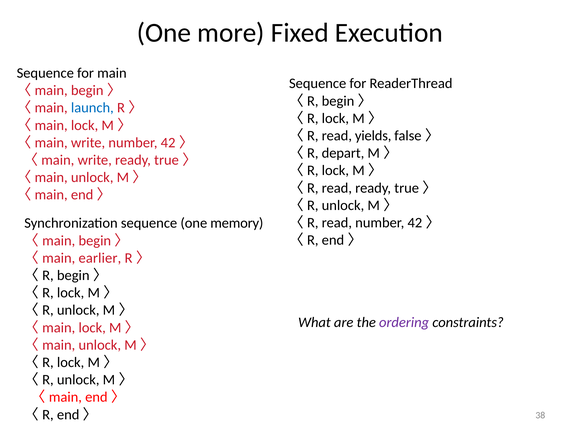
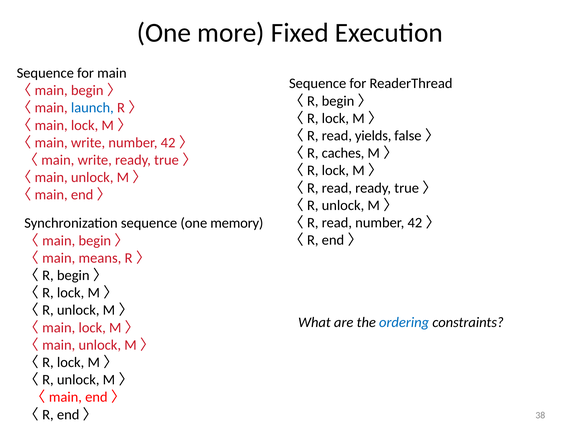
depart: depart -> caches
earlier: earlier -> means
ordering colour: purple -> blue
